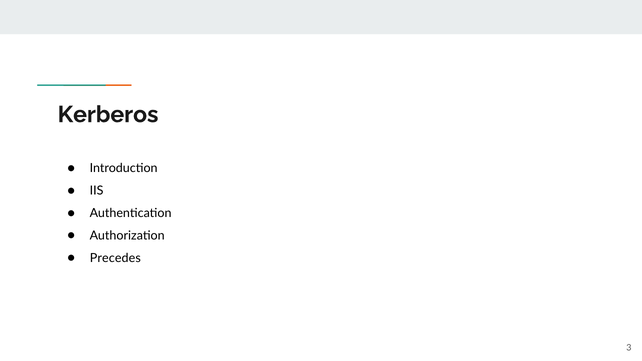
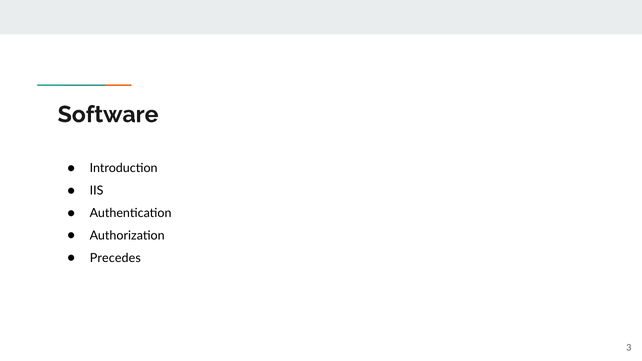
Kerberos: Kerberos -> Software
